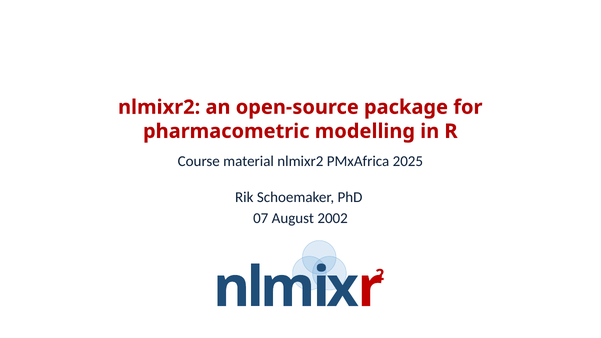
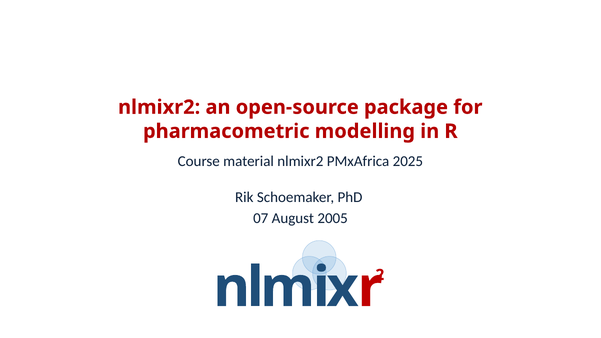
2002: 2002 -> 2005
